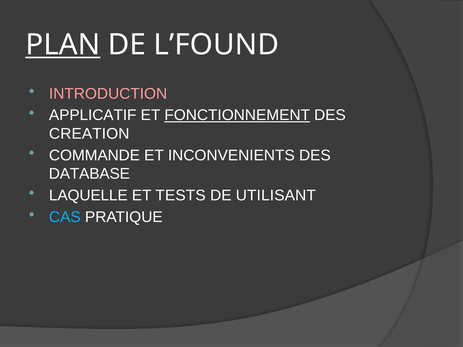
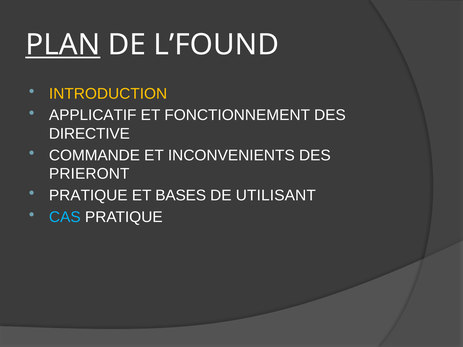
INTRODUCTION colour: pink -> yellow
FONCTIONNEMENT underline: present -> none
CREATION: CREATION -> DIRECTIVE
DATABASE: DATABASE -> PRIERONT
LAQUELLE at (88, 195): LAQUELLE -> PRATIQUE
TESTS: TESTS -> BASES
